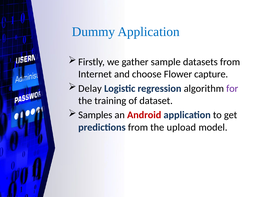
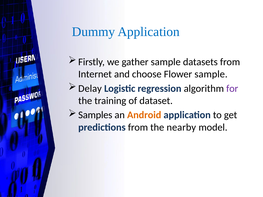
Flower capture: capture -> sample
Android colour: red -> orange
upload: upload -> nearby
